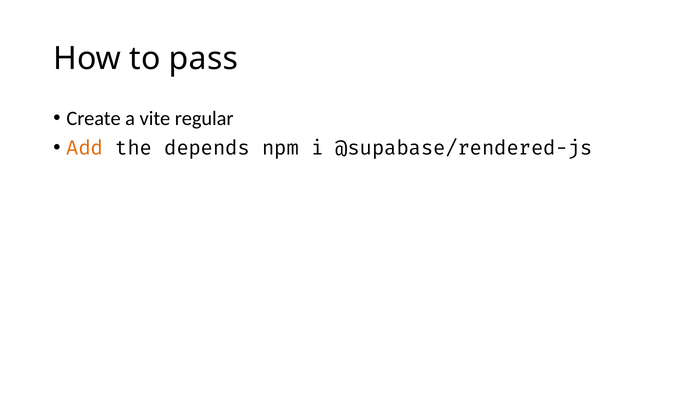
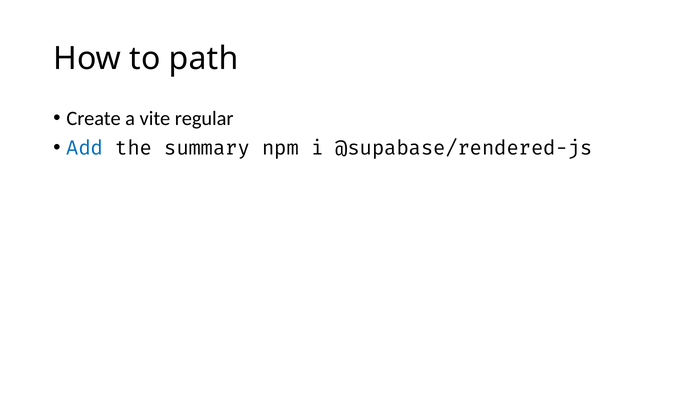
pass: pass -> path
Add colour: orange -> blue
depends: depends -> summary
